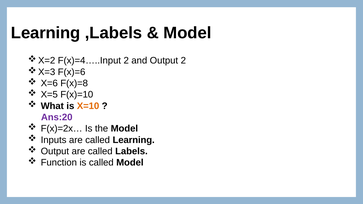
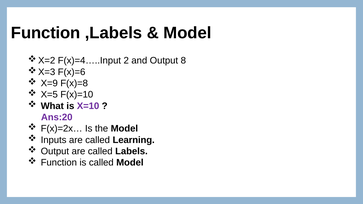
Learning at (46, 33): Learning -> Function
Output 2: 2 -> 8
X=6: X=6 -> X=9
X=10 colour: orange -> purple
